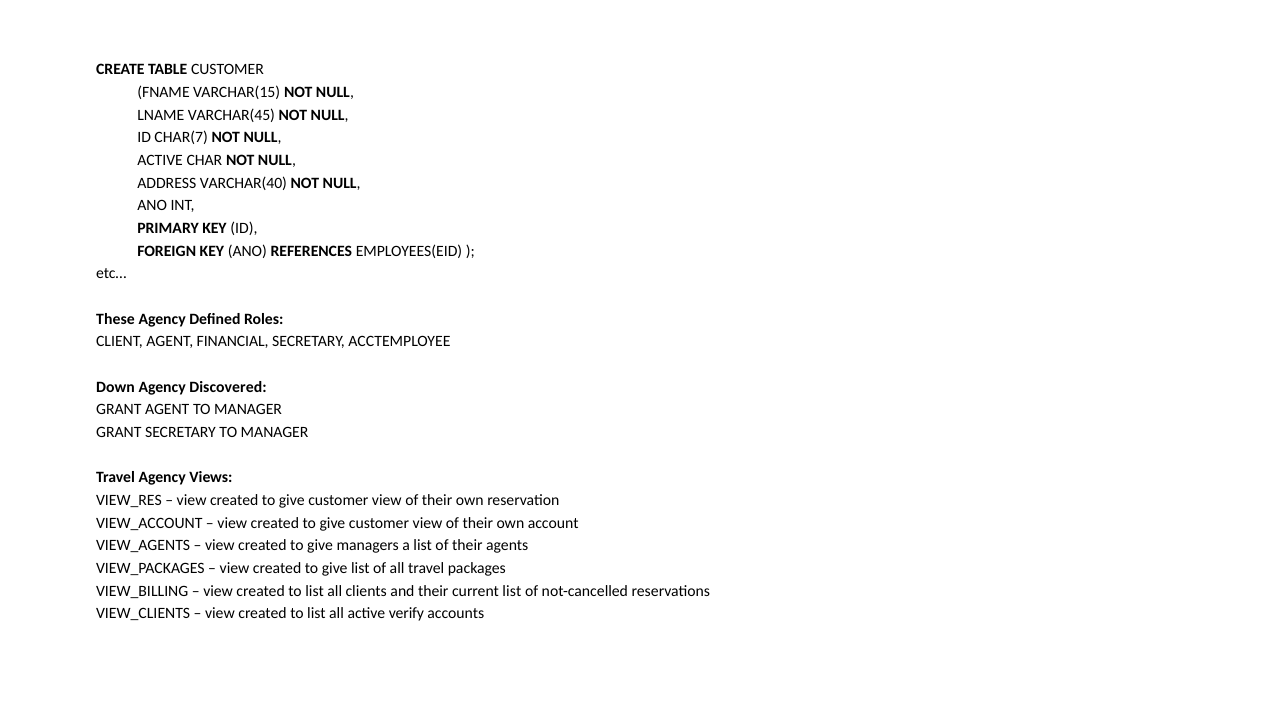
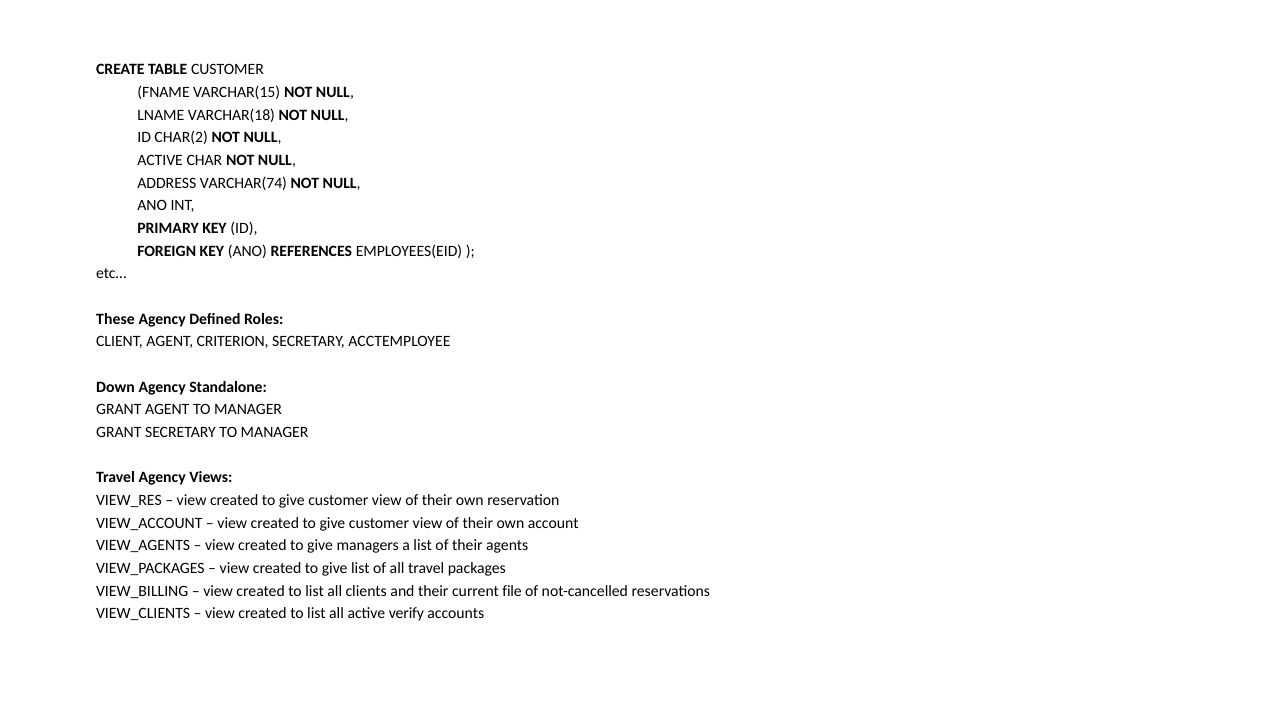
VARCHAR(45: VARCHAR(45 -> VARCHAR(18
CHAR(7: CHAR(7 -> CHAR(2
VARCHAR(40: VARCHAR(40 -> VARCHAR(74
FINANCIAL: FINANCIAL -> CRITERION
Discovered: Discovered -> Standalone
current list: list -> file
